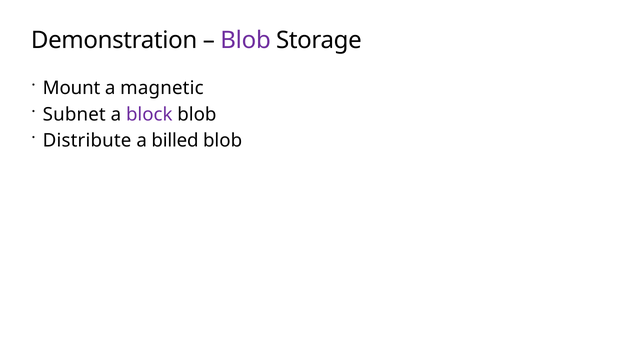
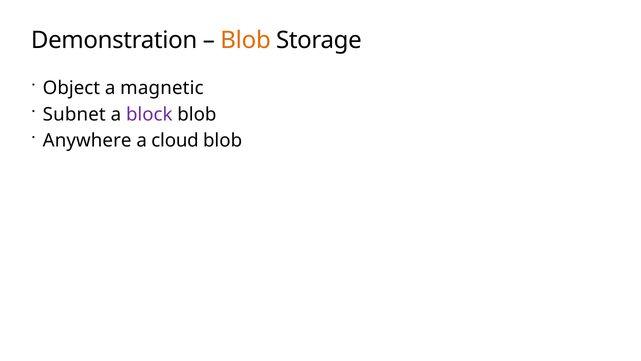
Blob at (246, 40) colour: purple -> orange
Mount: Mount -> Object
Distribute: Distribute -> Anywhere
billed: billed -> cloud
